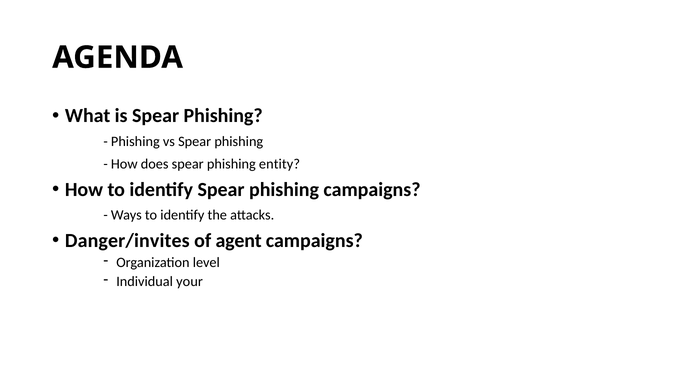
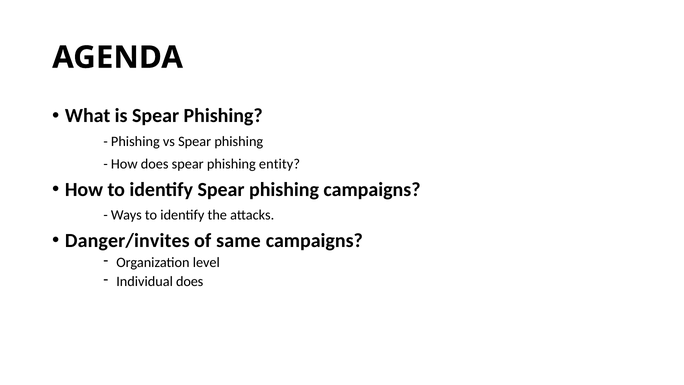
agent: agent -> same
Individual your: your -> does
